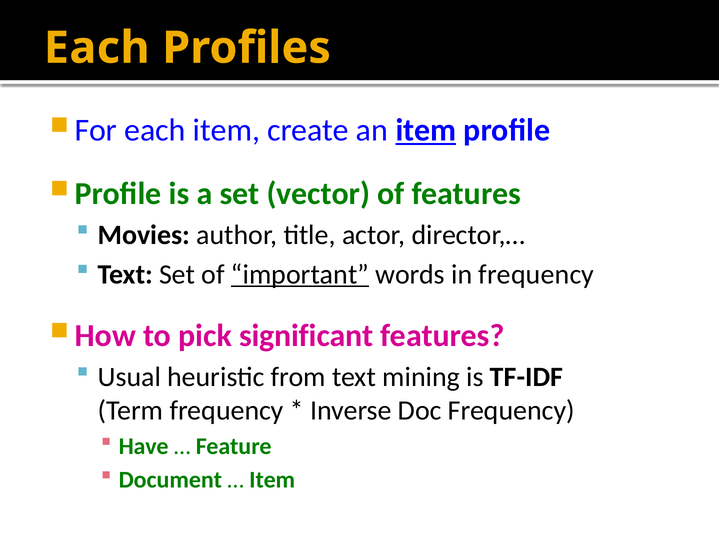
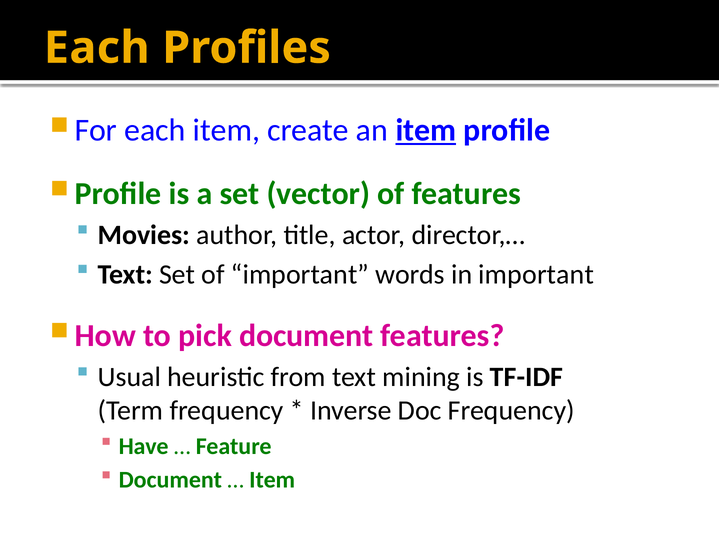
important at (300, 274) underline: present -> none
in frequency: frequency -> important
pick significant: significant -> document
